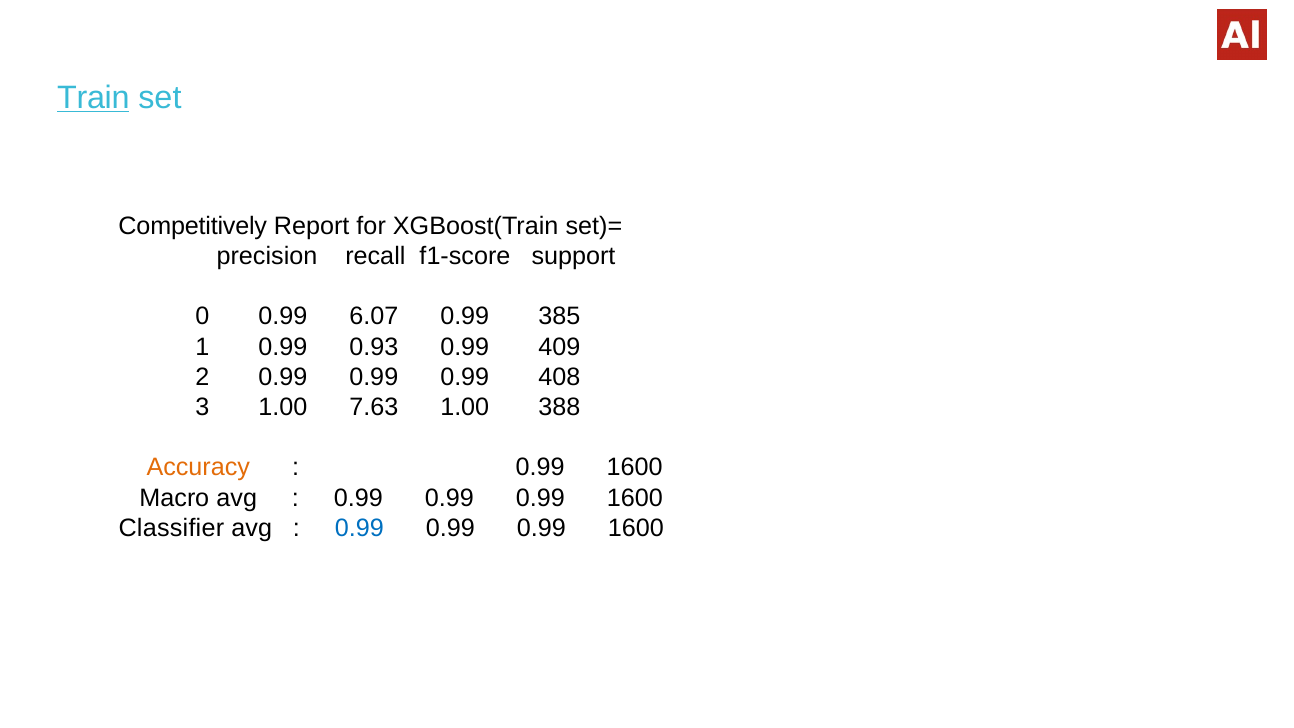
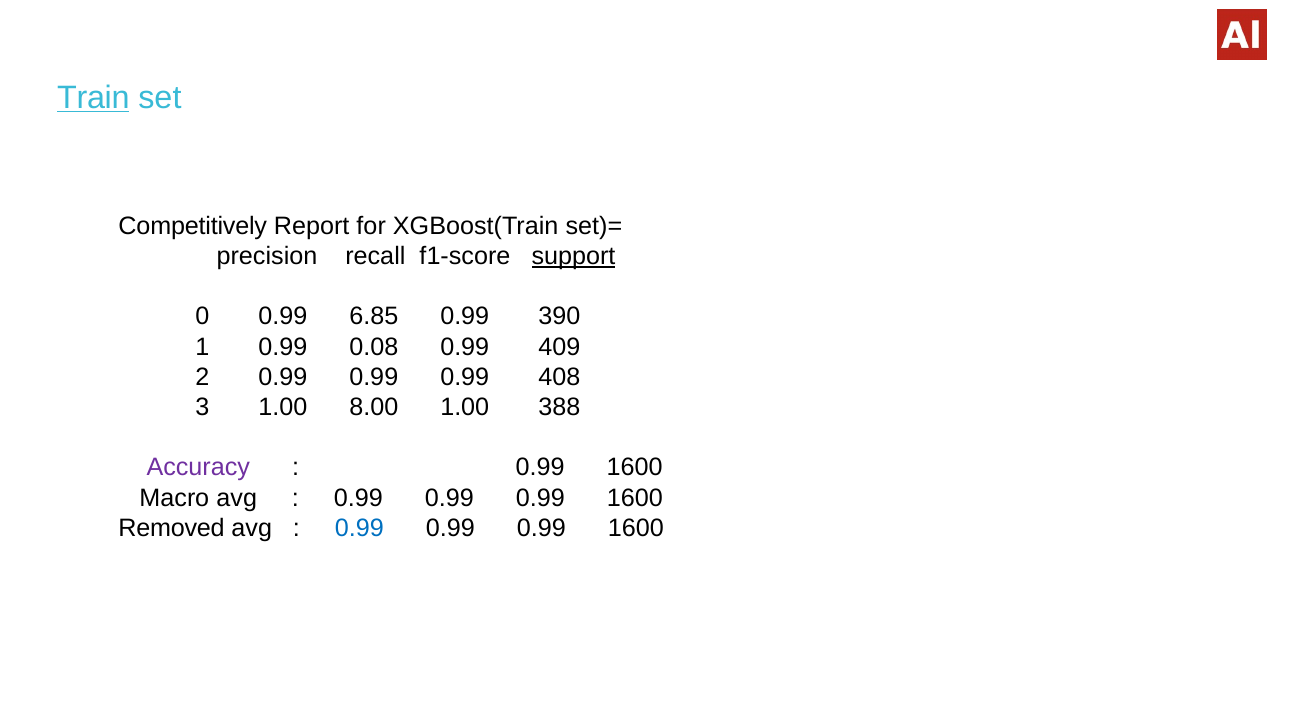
support underline: none -> present
6.07: 6.07 -> 6.85
385: 385 -> 390
0.93: 0.93 -> 0.08
7.63: 7.63 -> 8.00
Accuracy colour: orange -> purple
Classifier: Classifier -> Removed
